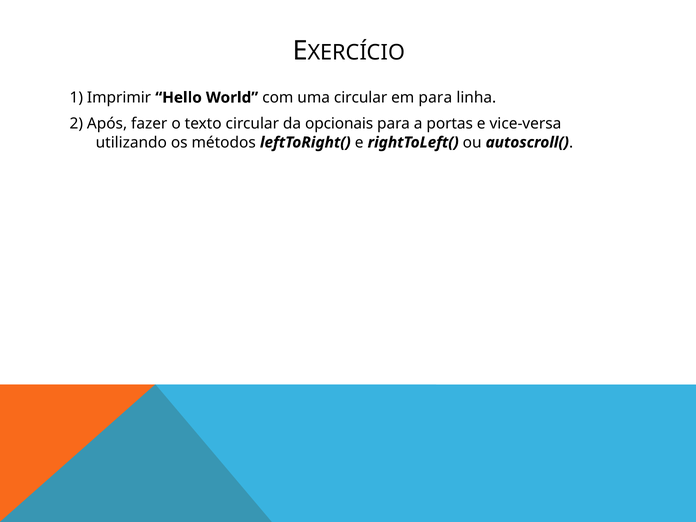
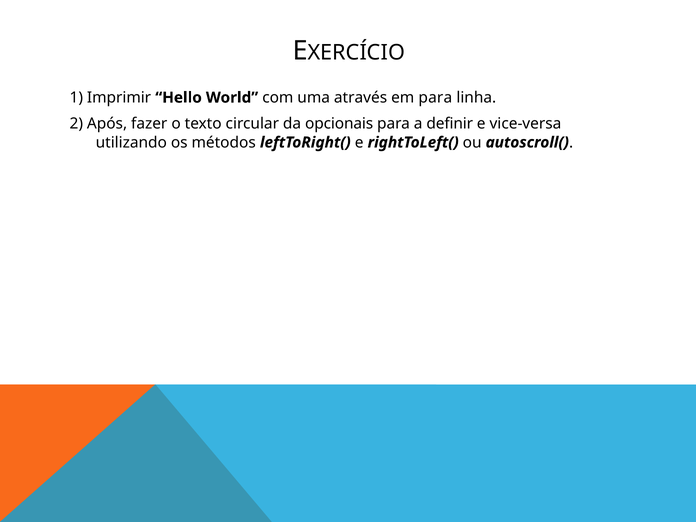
uma circular: circular -> através
portas: portas -> definir
